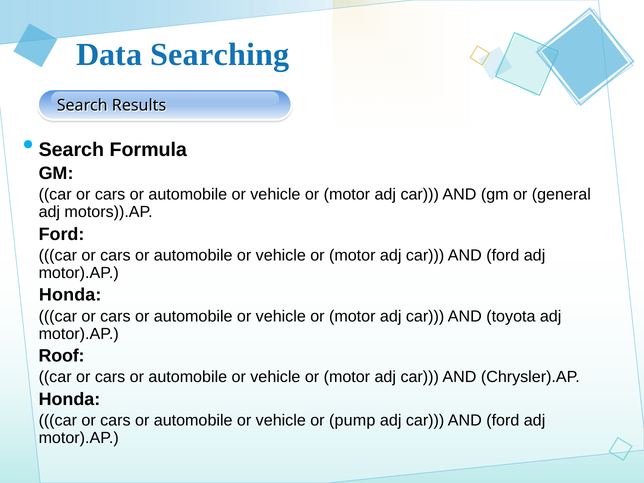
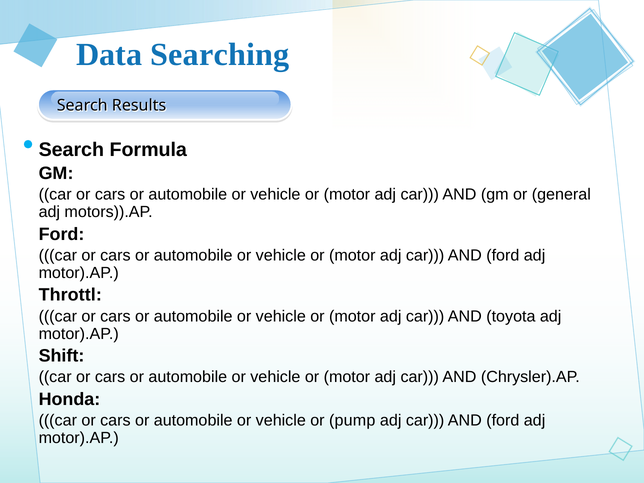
Honda at (70, 295): Honda -> Throttl
Roof: Roof -> Shift
